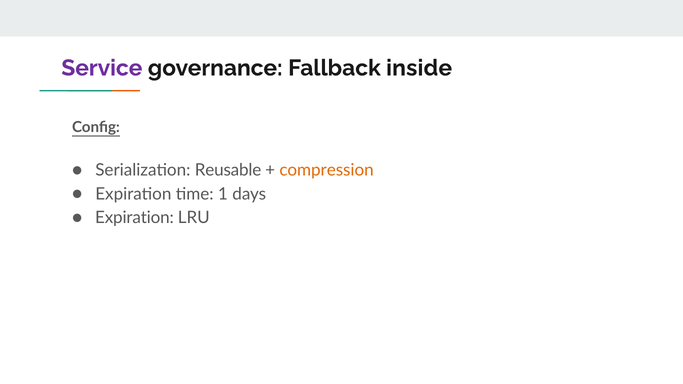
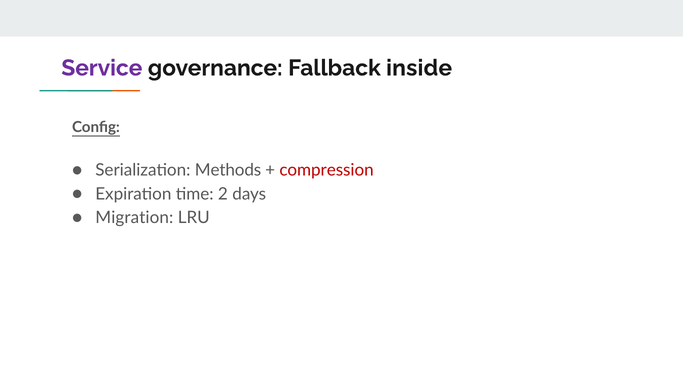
Reusable: Reusable -> Methods
compression colour: orange -> red
1: 1 -> 2
Expiration at (134, 218): Expiration -> Migration
